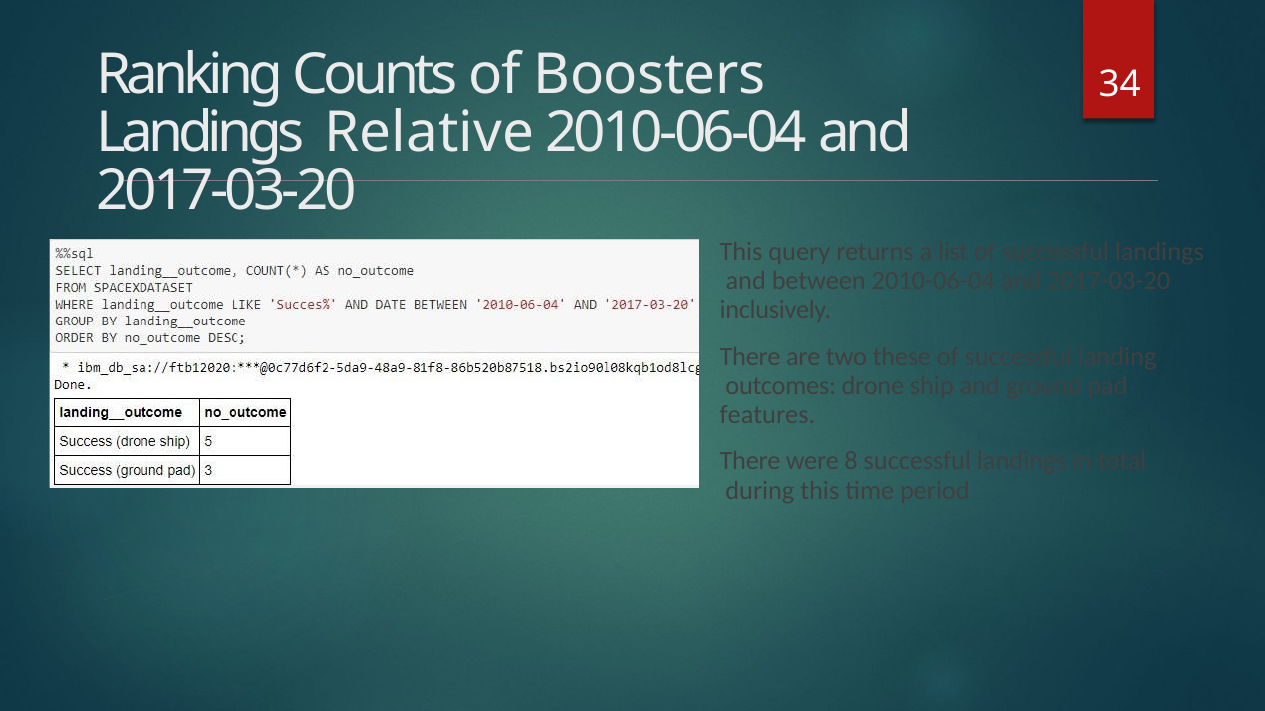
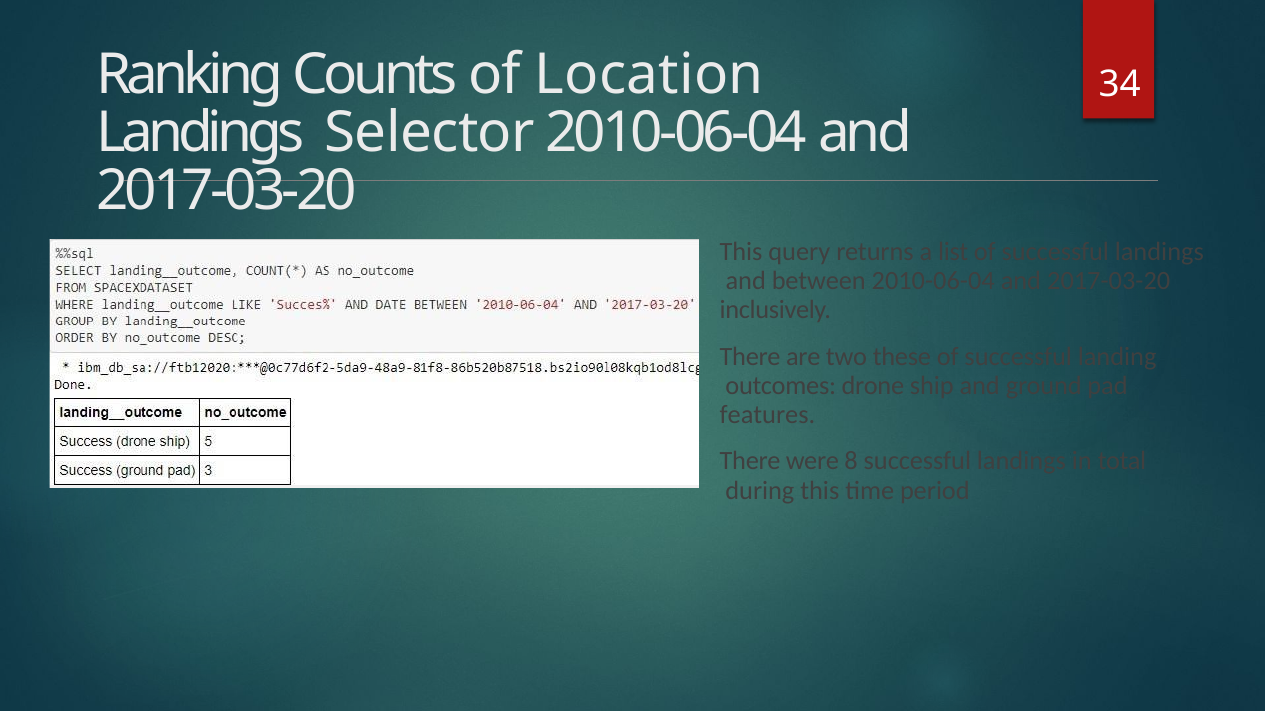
Boosters: Boosters -> Location
Relative: Relative -> Selector
